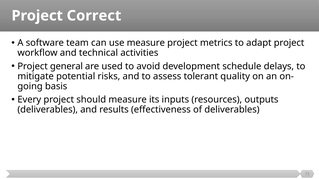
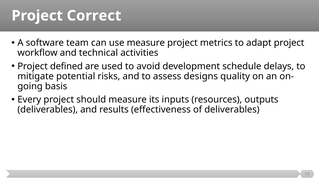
general: general -> defined
tolerant: tolerant -> designs
